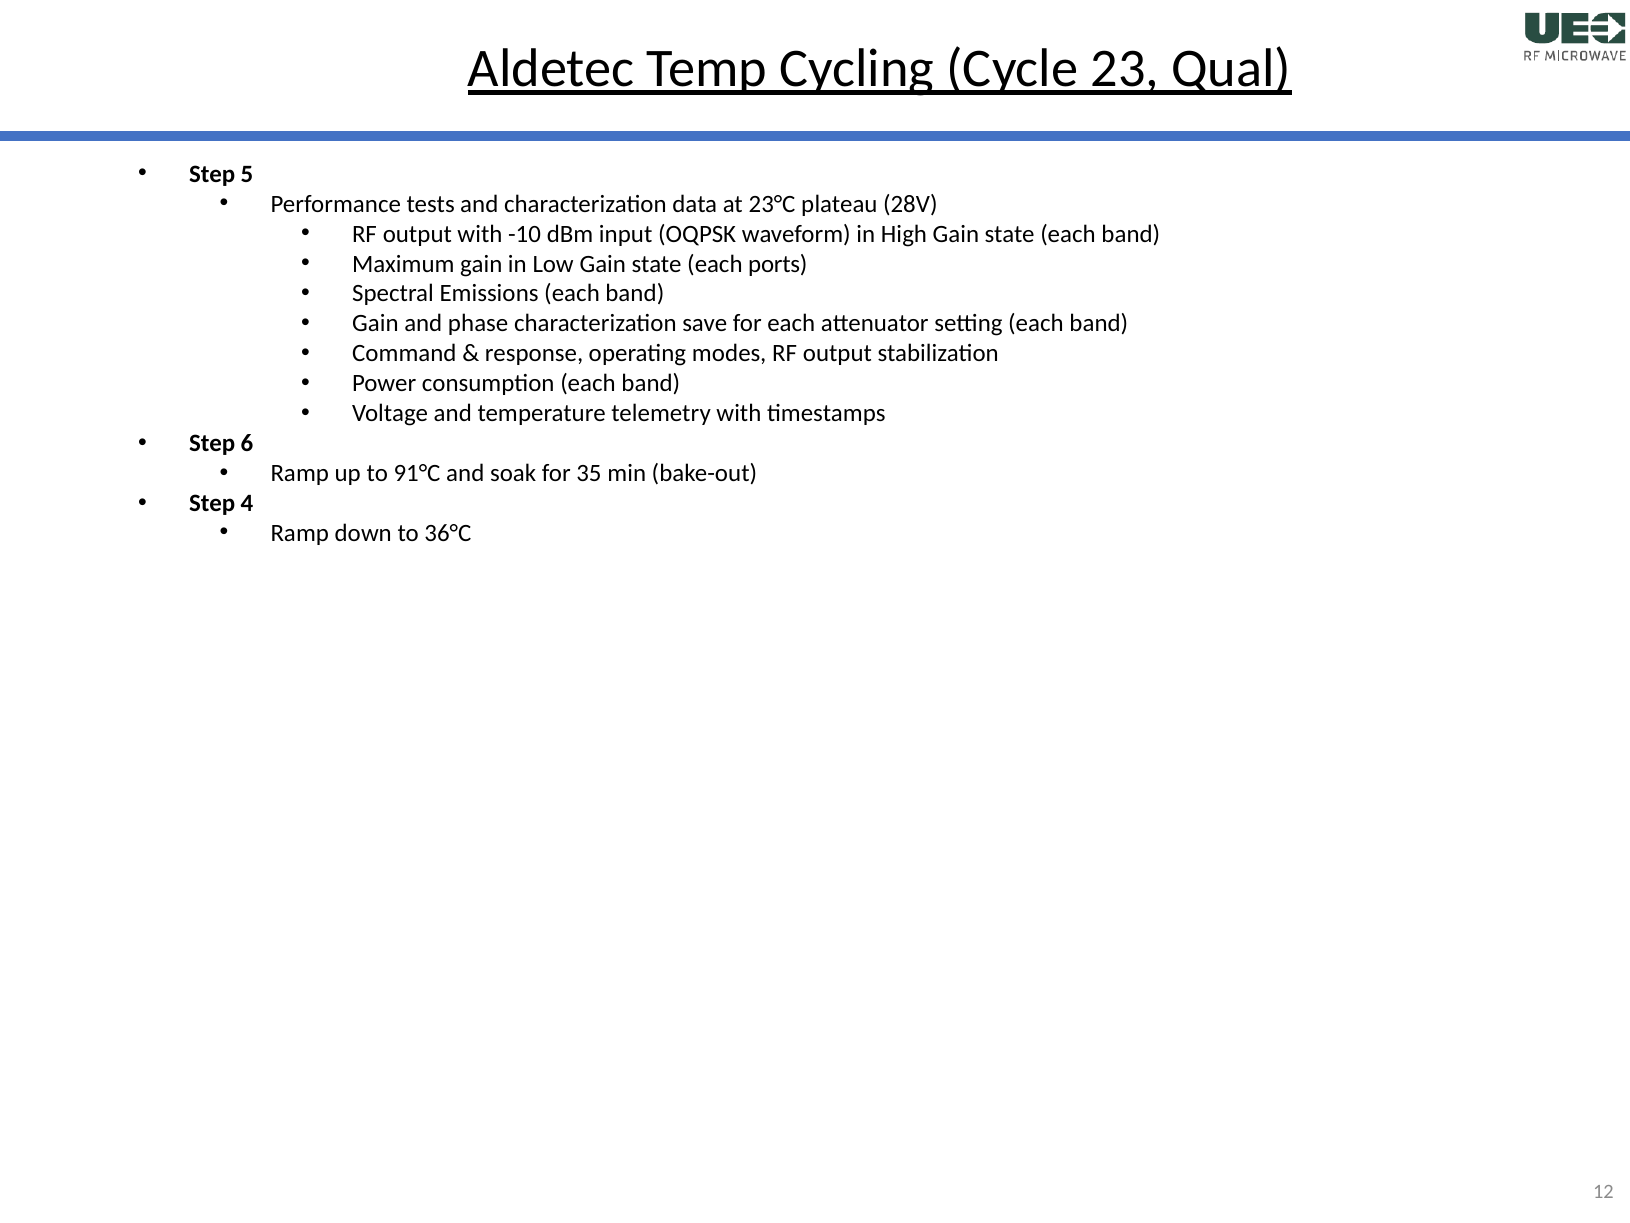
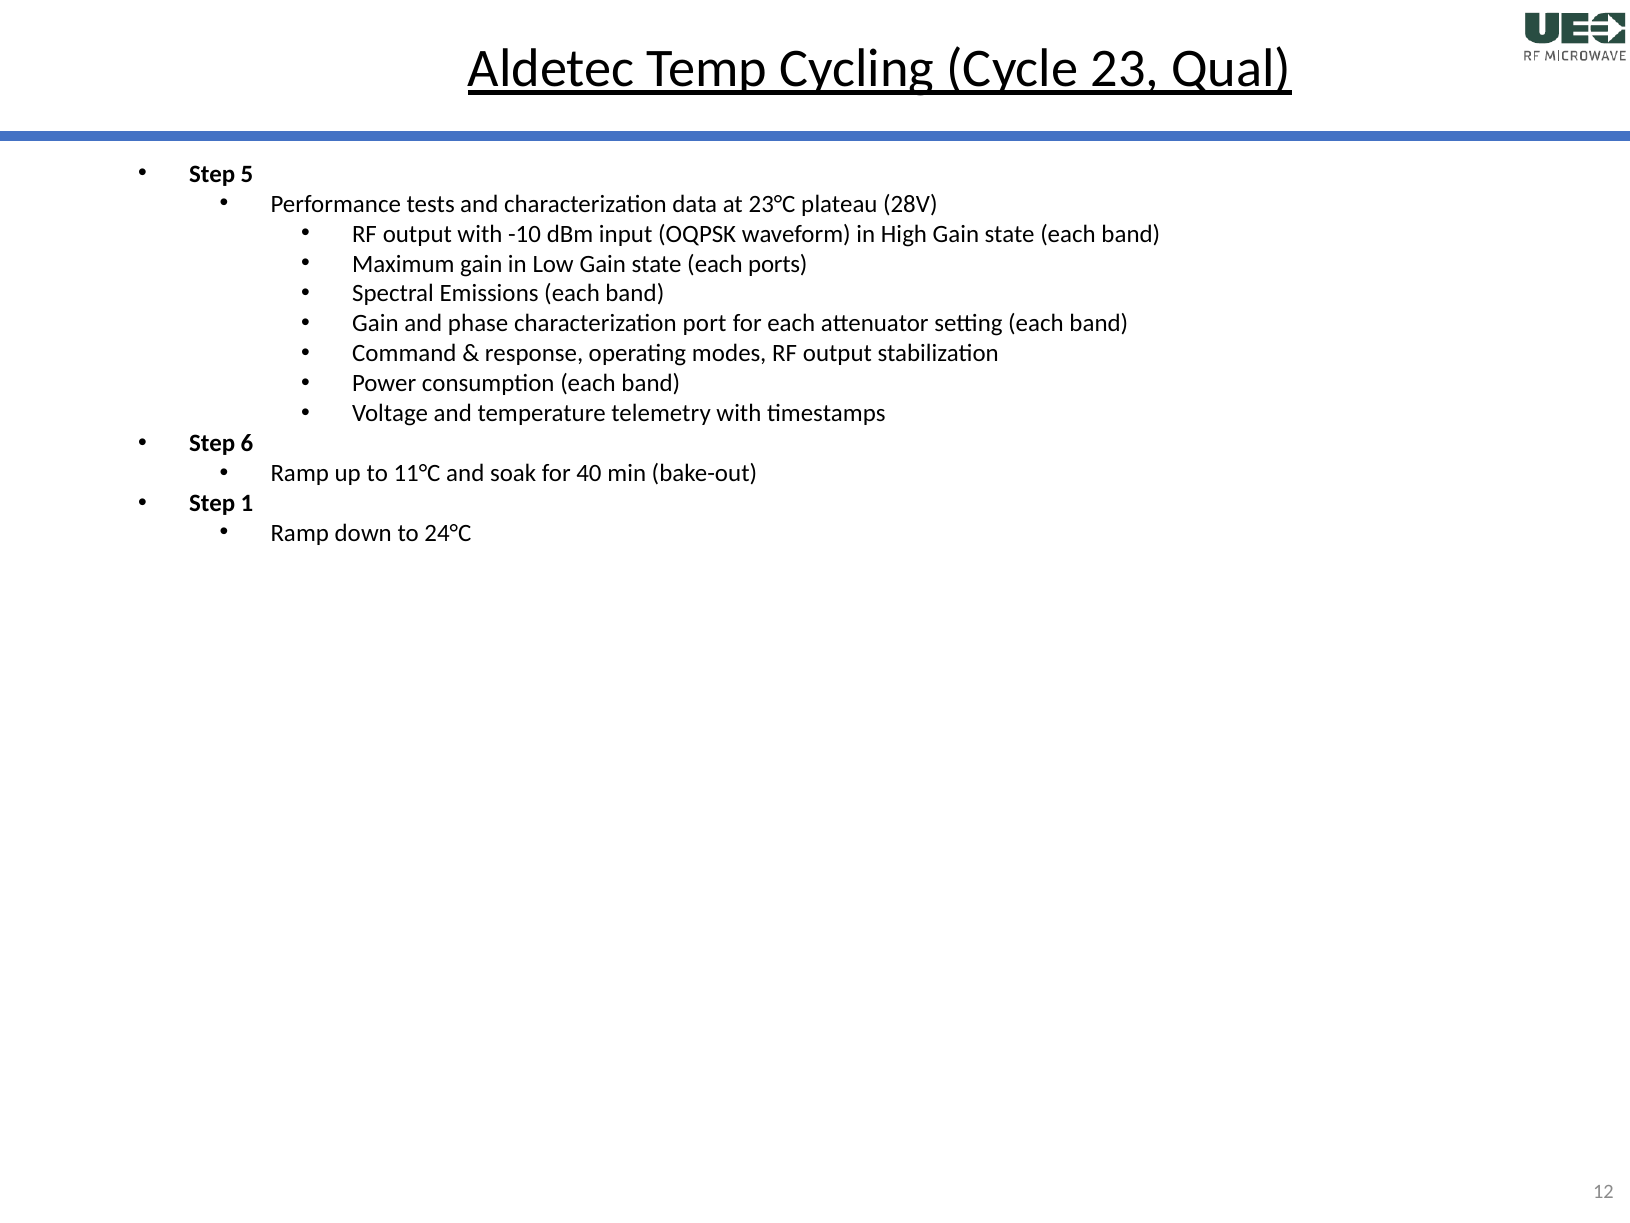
save: save -> port
91°C: 91°C -> 11°C
35: 35 -> 40
4: 4 -> 1
36°C: 36°C -> 24°C
